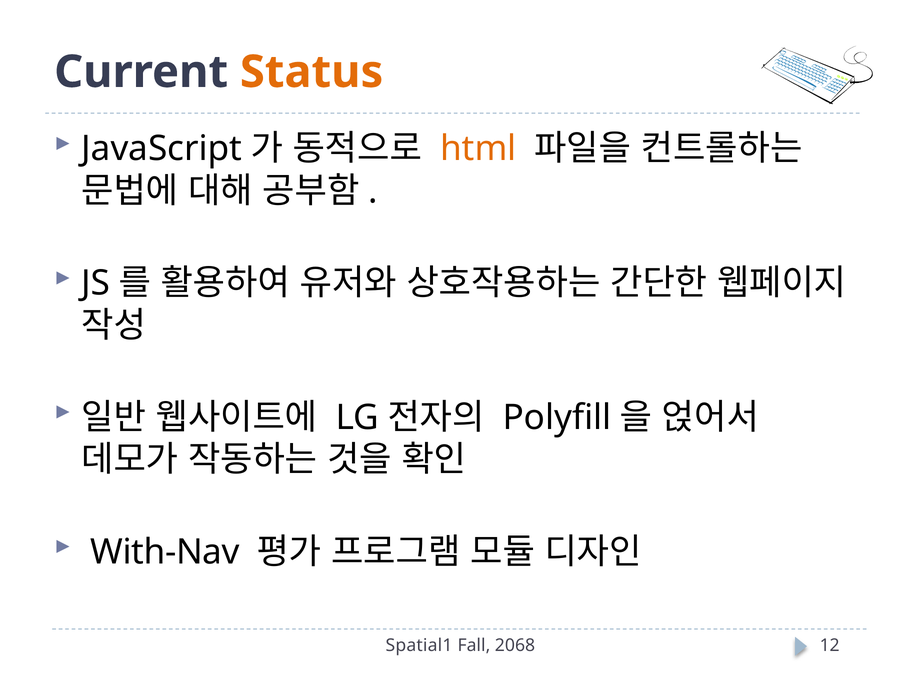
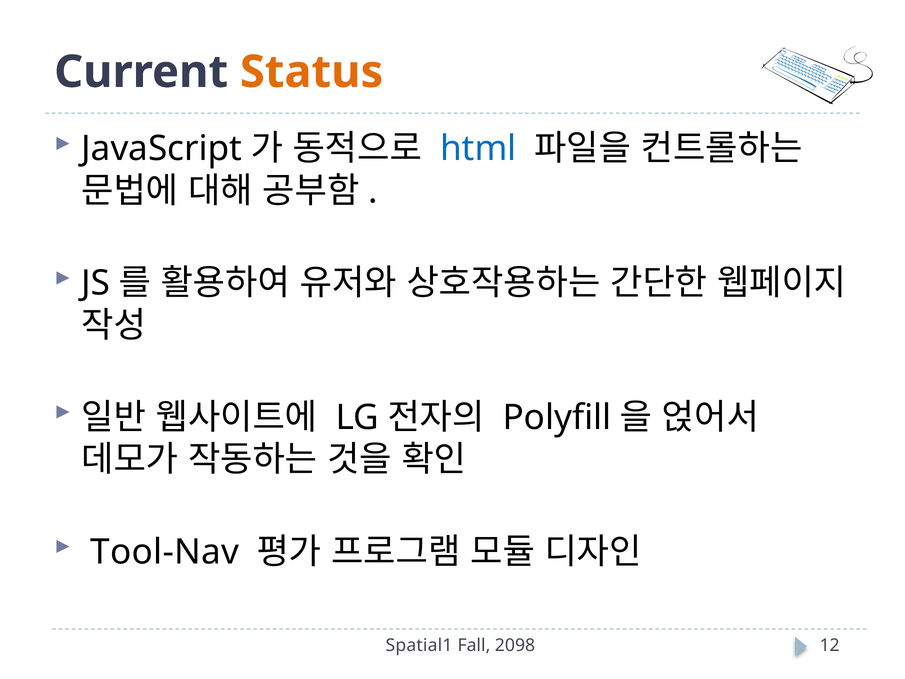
html colour: orange -> blue
With-Nav: With-Nav -> Tool-Nav
2068: 2068 -> 2098
